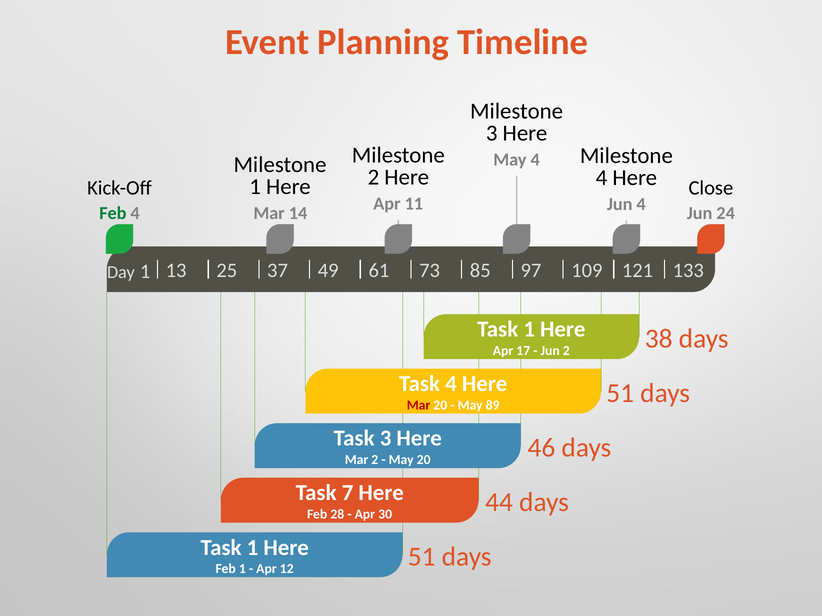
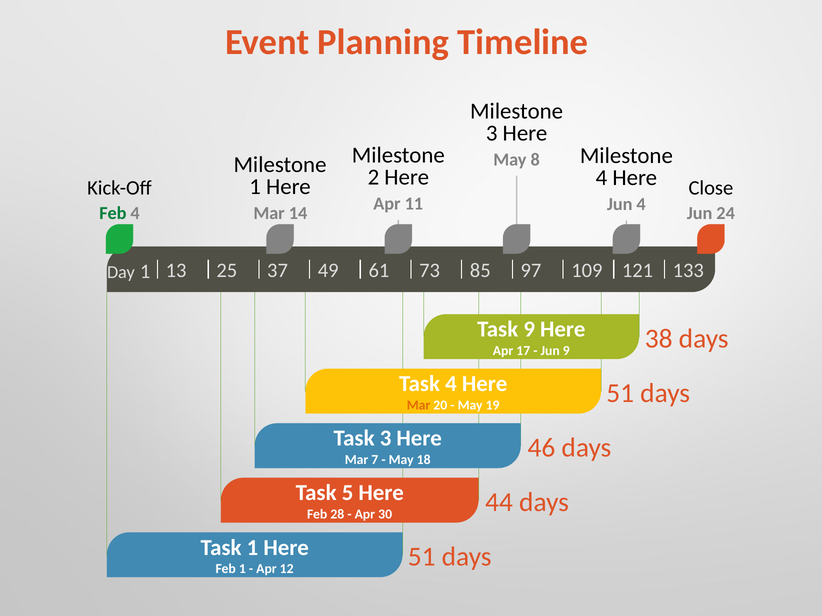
May 4: 4 -> 8
1 at (529, 330): 1 -> 9
Jun 2: 2 -> 9
Mar at (419, 406) colour: red -> orange
89: 89 -> 19
Mar 2: 2 -> 7
May 20: 20 -> 18
7: 7 -> 5
